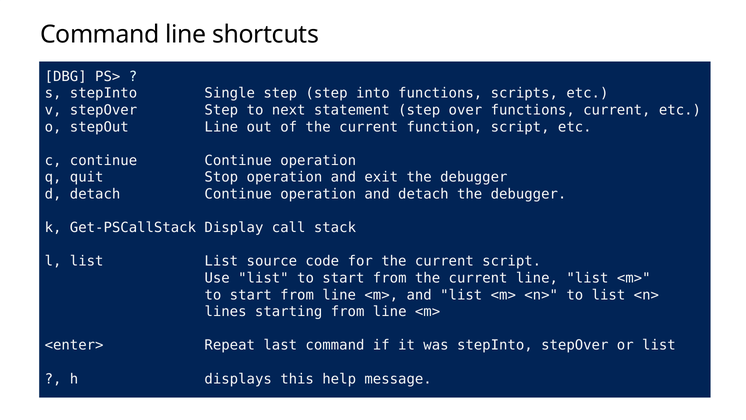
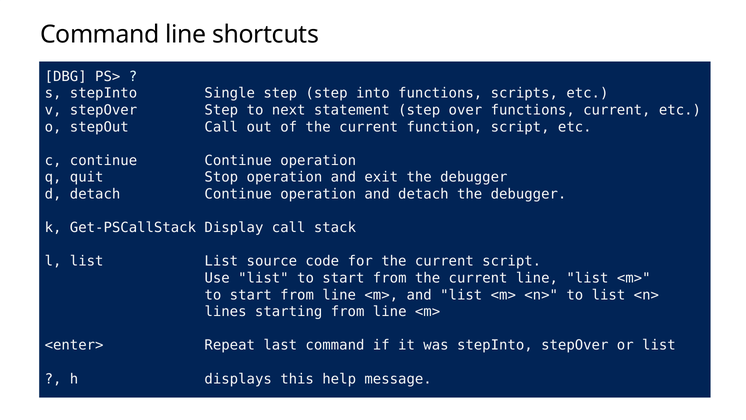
stepOut Line: Line -> Call
